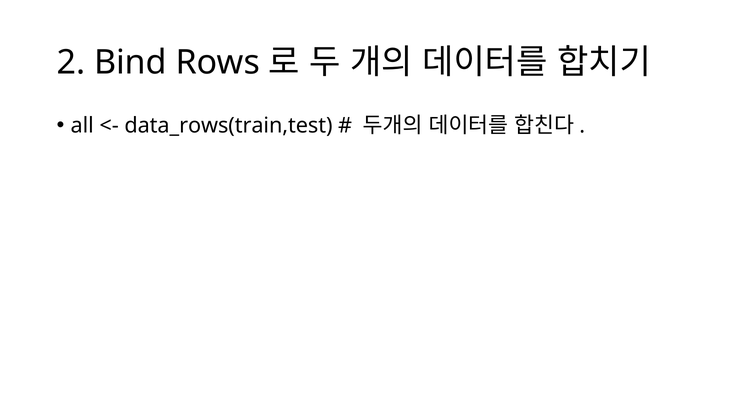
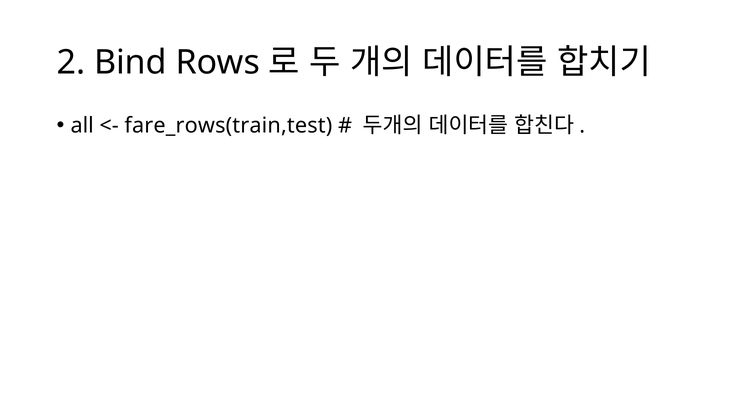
data_rows(train,test: data_rows(train,test -> fare_rows(train,test
